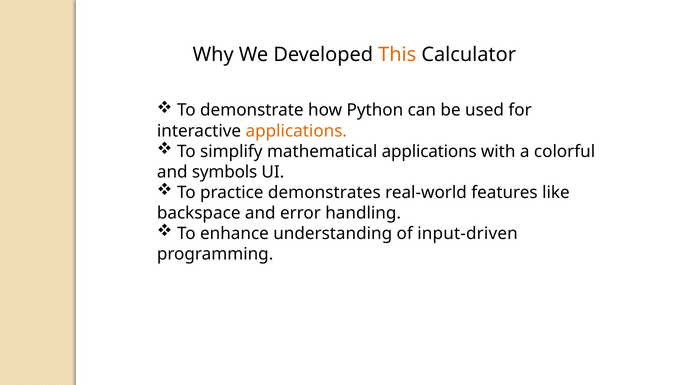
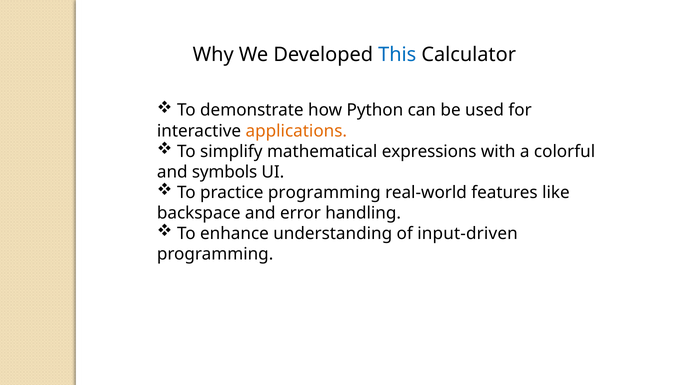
This colour: orange -> blue
mathematical applications: applications -> expressions
practice demonstrates: demonstrates -> programming
